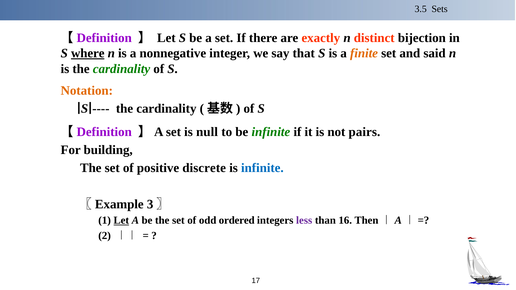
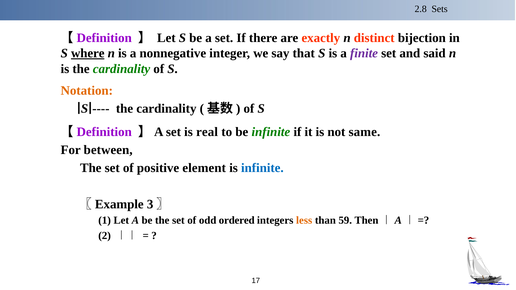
3.5: 3.5 -> 2.8
finite colour: orange -> purple
null: null -> real
pairs: pairs -> same
building: building -> between
discrete: discrete -> element
Let at (121, 221) underline: present -> none
less colour: purple -> orange
16: 16 -> 59
